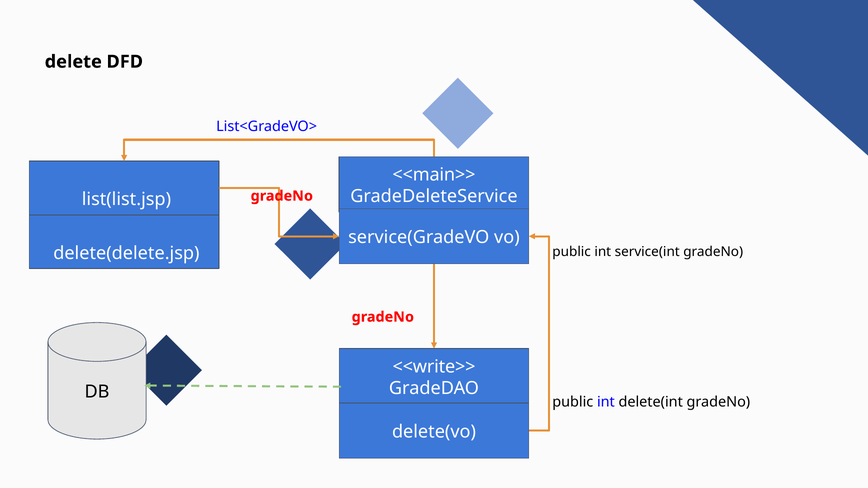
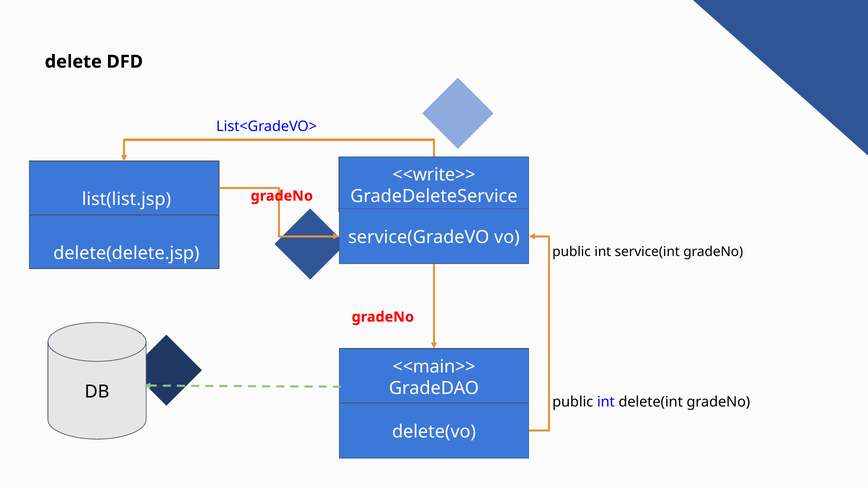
<<main>>: <<main>> -> <<write>>
<<write>>: <<write>> -> <<main>>
